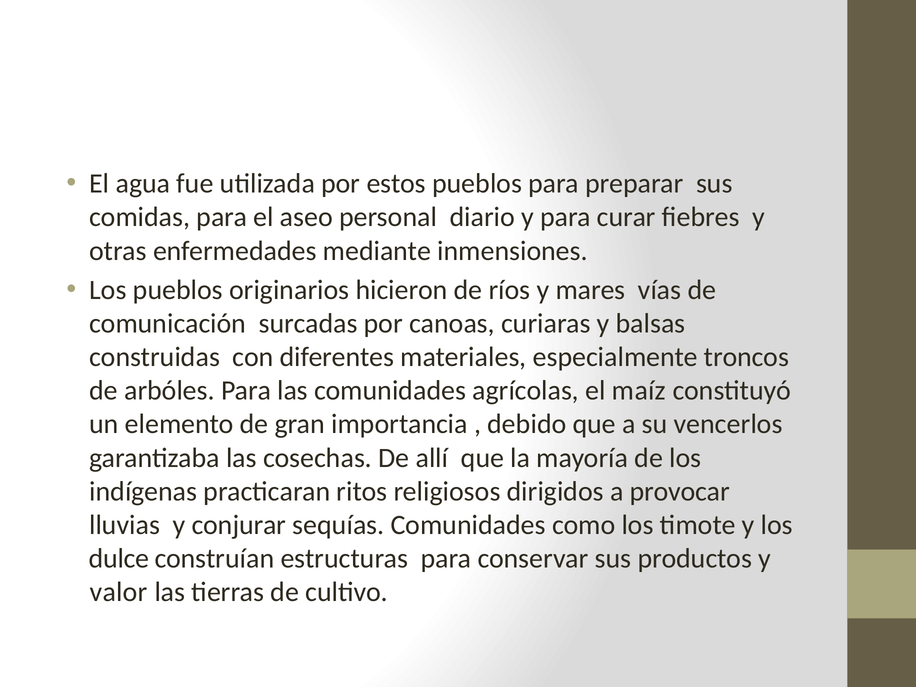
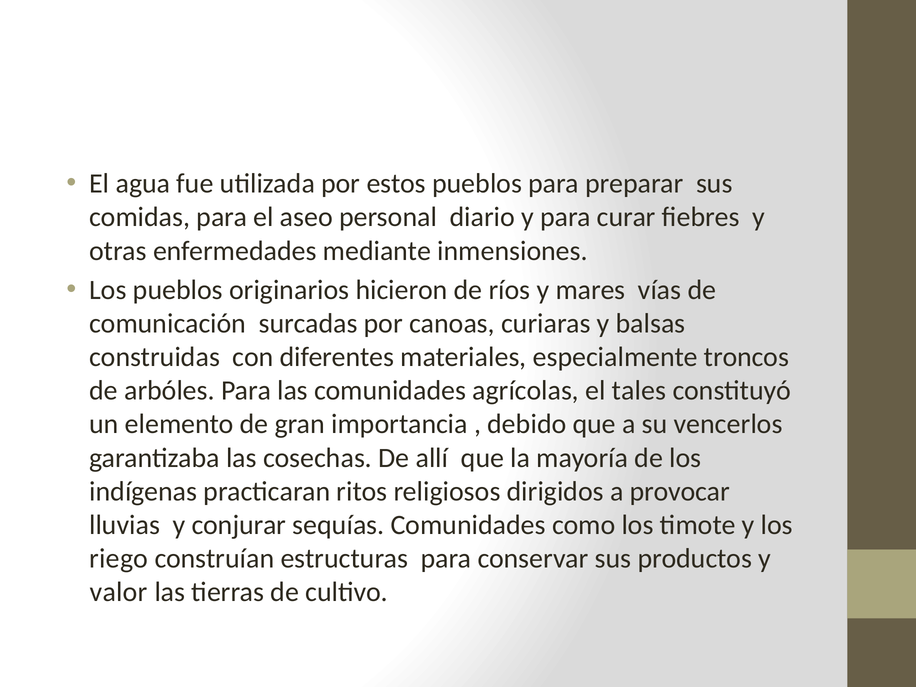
maíz: maíz -> tales
dulce: dulce -> riego
